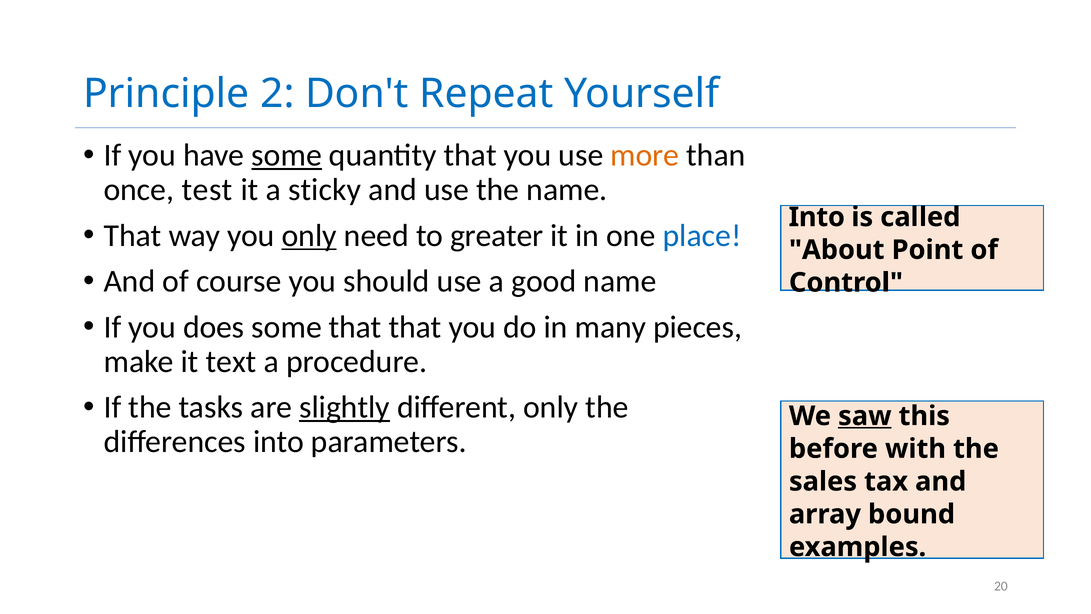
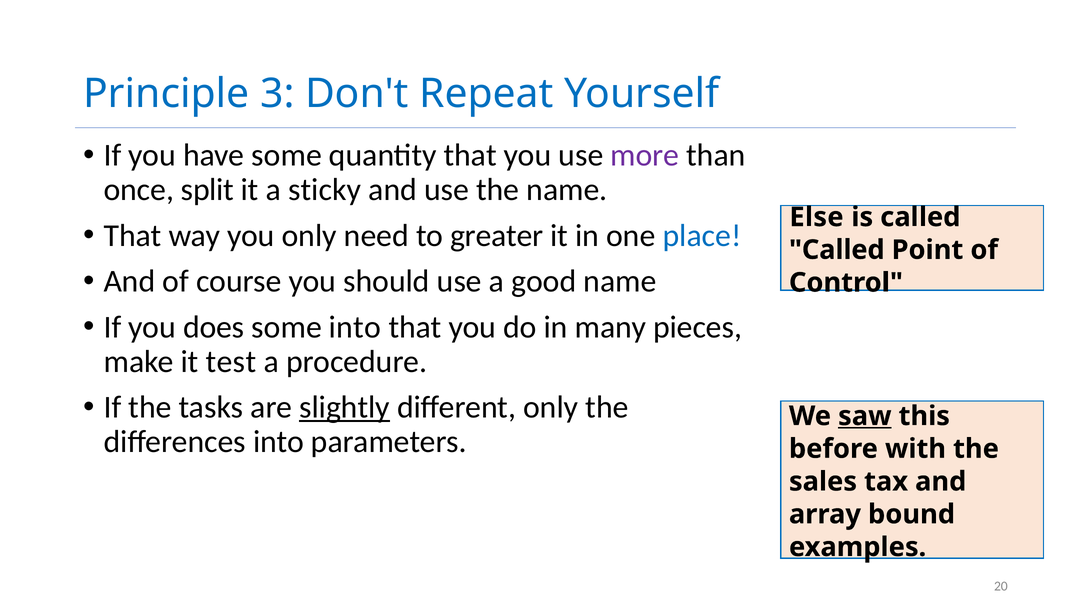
2: 2 -> 3
some at (287, 155) underline: present -> none
more colour: orange -> purple
test: test -> split
Into at (817, 217): Into -> Else
only at (309, 235) underline: present -> none
About at (837, 250): About -> Called
some that: that -> into
text: text -> test
